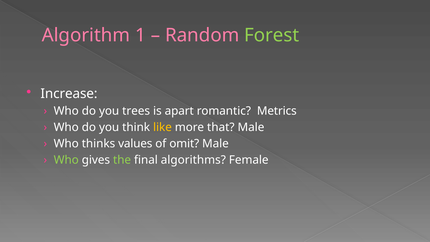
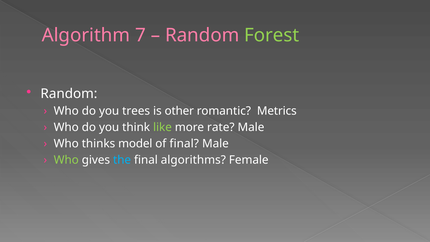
1: 1 -> 7
Increase at (69, 94): Increase -> Random
apart: apart -> other
like colour: yellow -> light green
that: that -> rate
values: values -> model
of omit: omit -> final
the colour: light green -> light blue
